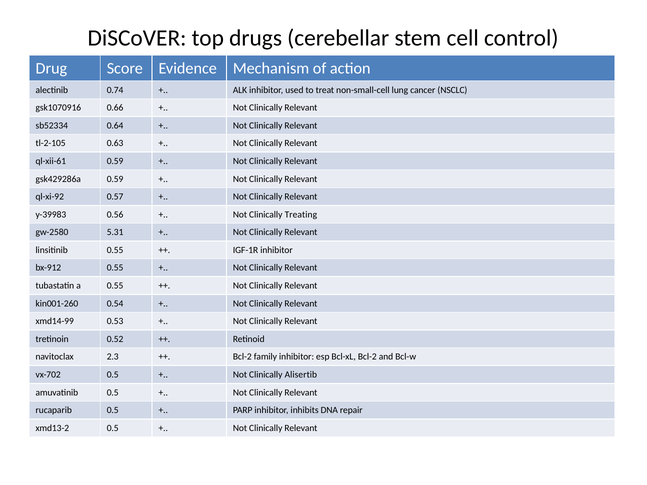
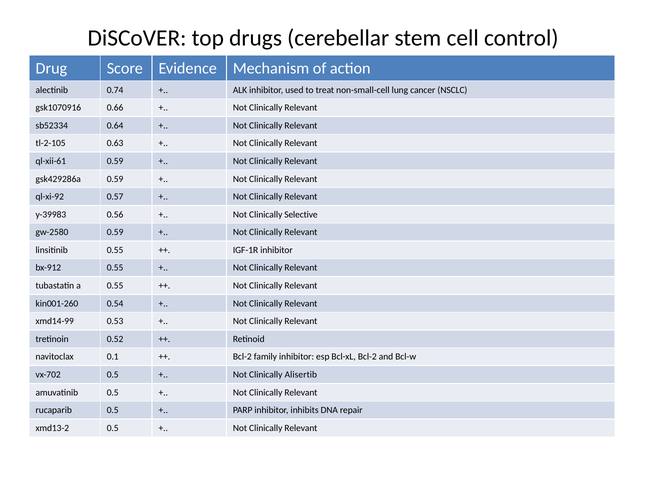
Treating: Treating -> Selective
gw-2580 5.31: 5.31 -> 0.59
2.3: 2.3 -> 0.1
